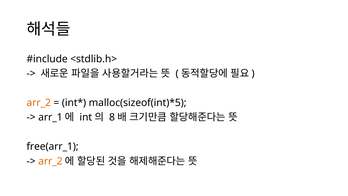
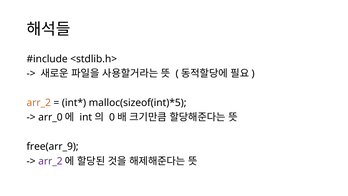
arr_1: arr_1 -> arr_0
8: 8 -> 0
free(arr_1: free(arr_1 -> free(arr_9
arr_2 at (50, 161) colour: orange -> purple
